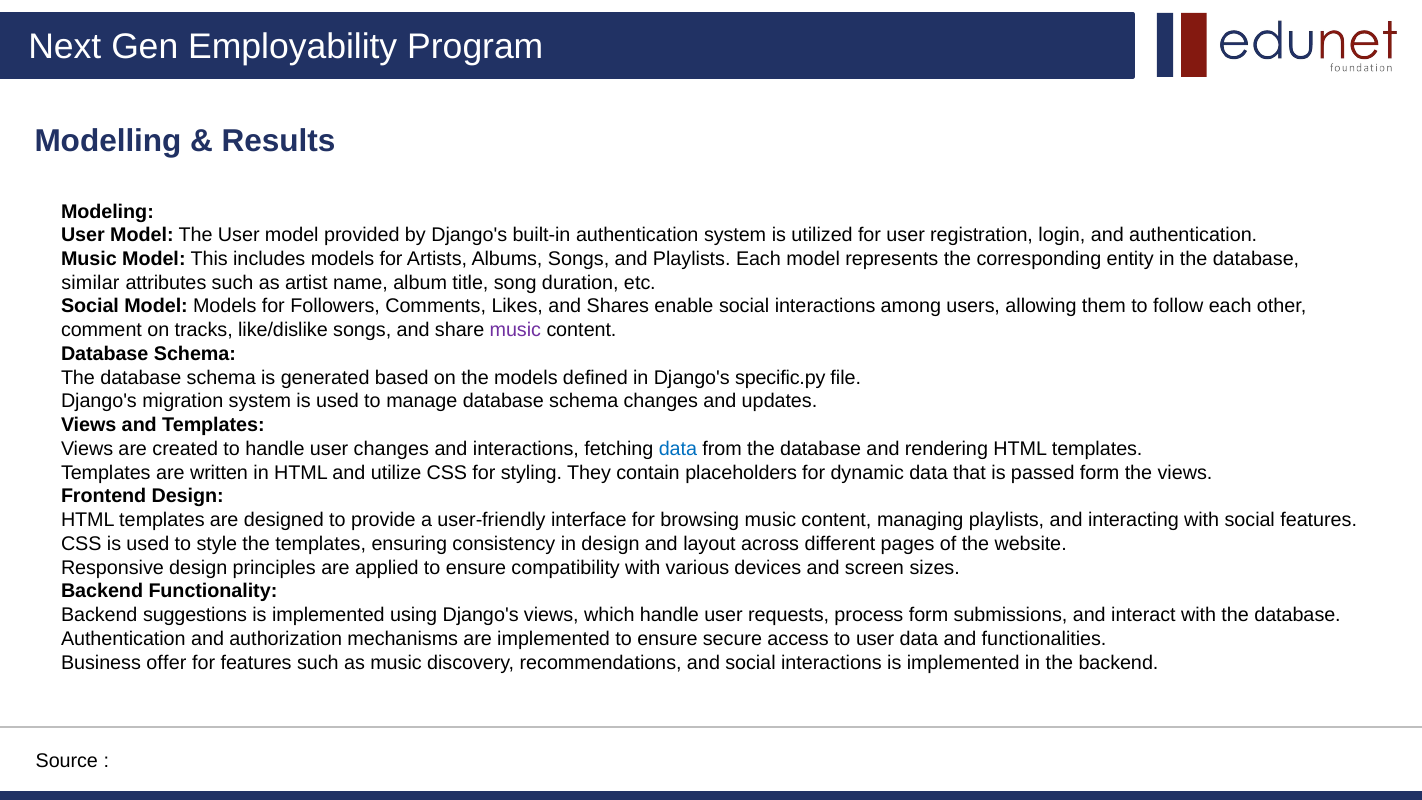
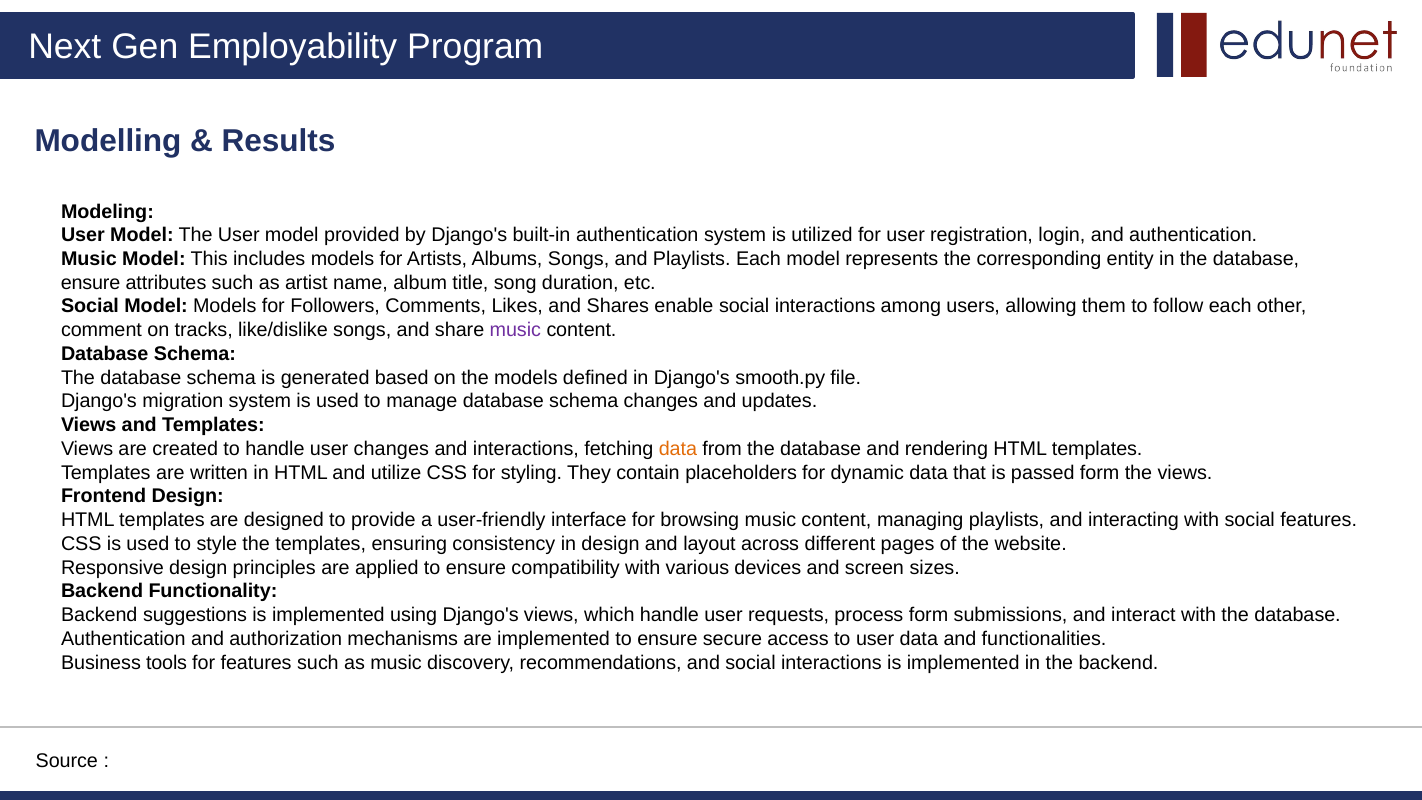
similar at (90, 283): similar -> ensure
specific.py: specific.py -> smooth.py
data at (678, 449) colour: blue -> orange
offer: offer -> tools
